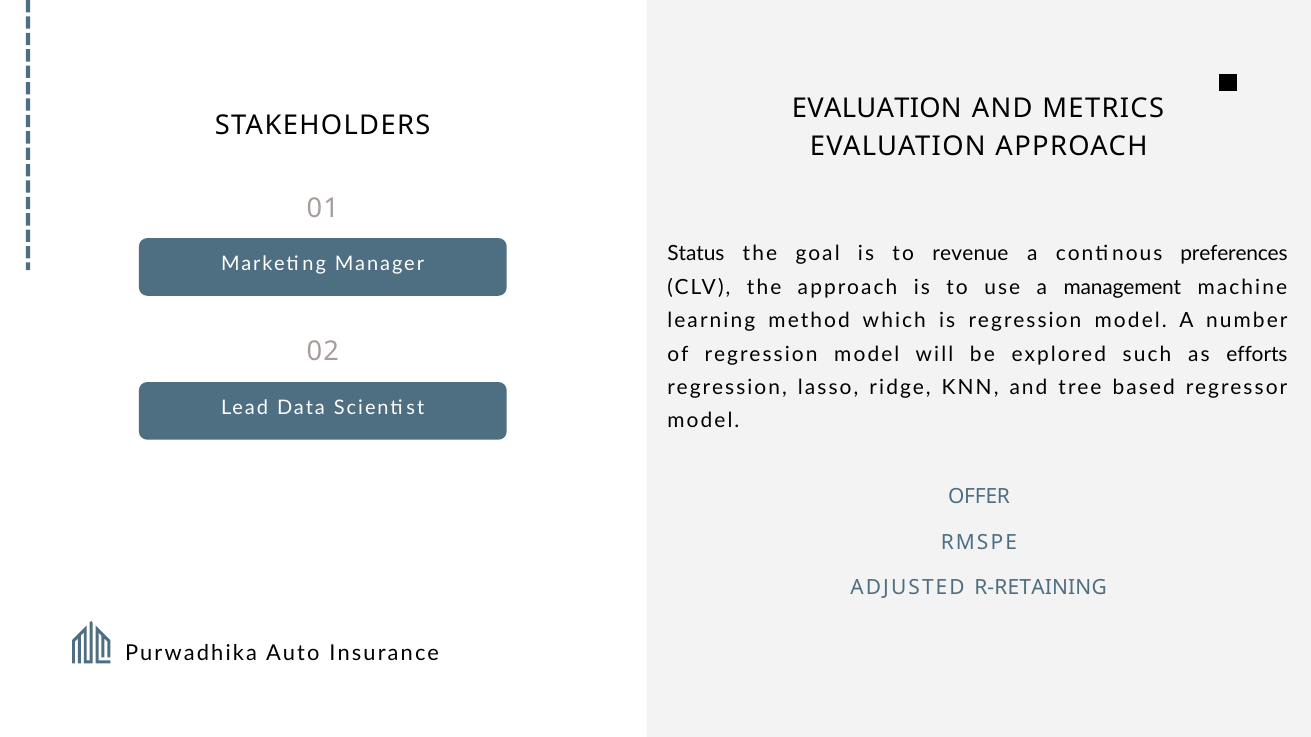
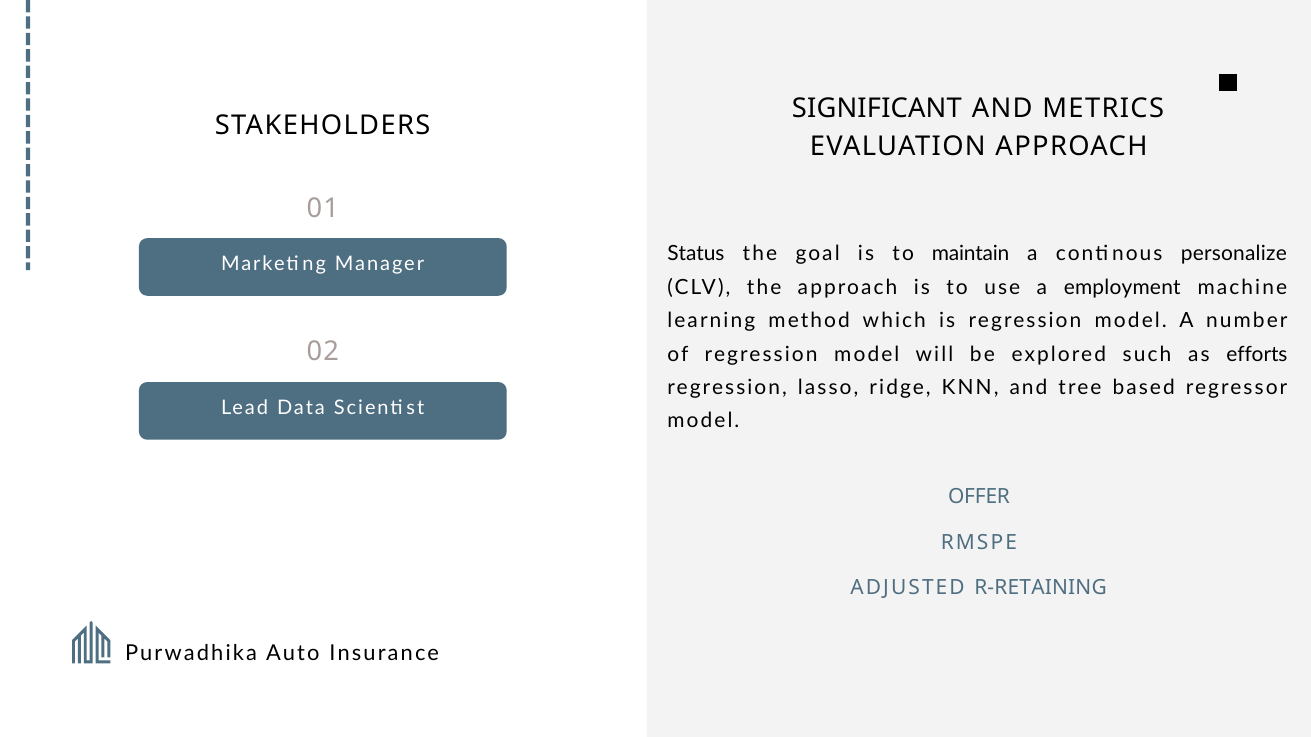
EVALUATION at (877, 108): EVALUATION -> SIGNIFICANT
revenue: revenue -> maintain
preferences: preferences -> personalize
management: management -> employment
